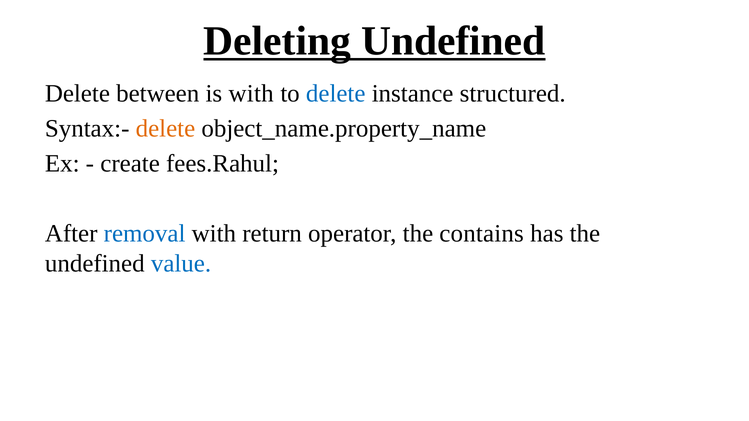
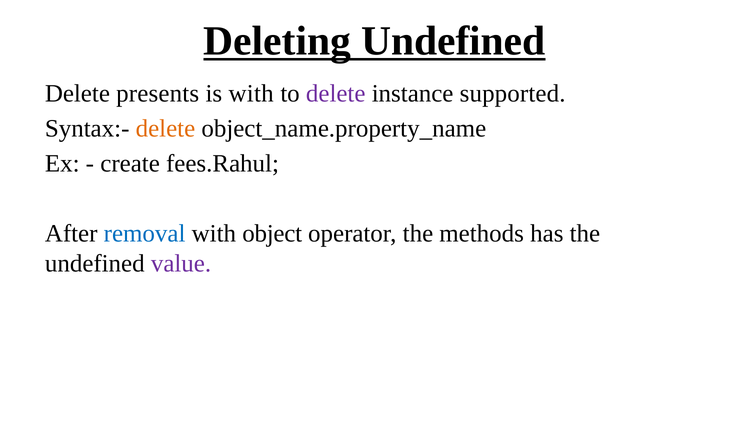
between: between -> presents
delete at (336, 94) colour: blue -> purple
structured: structured -> supported
return: return -> object
contains: contains -> methods
value colour: blue -> purple
